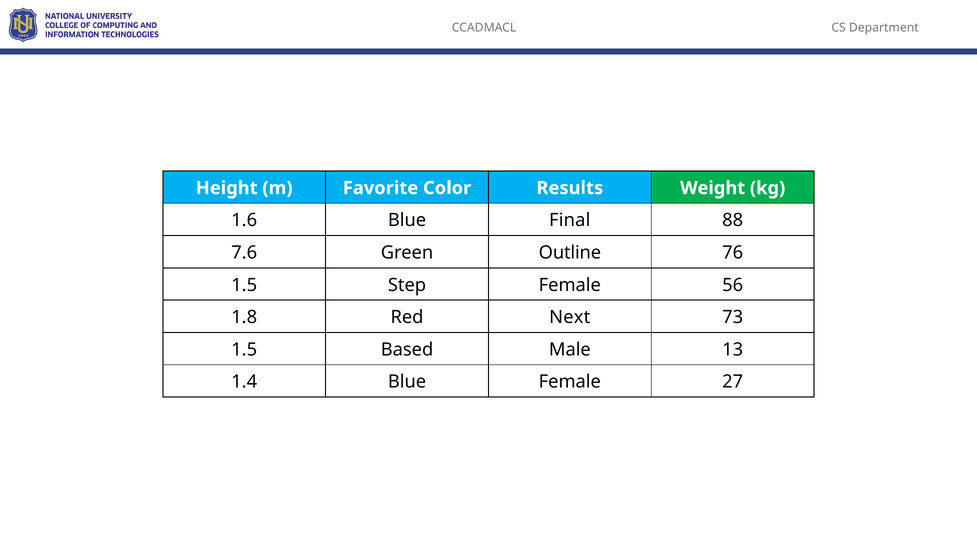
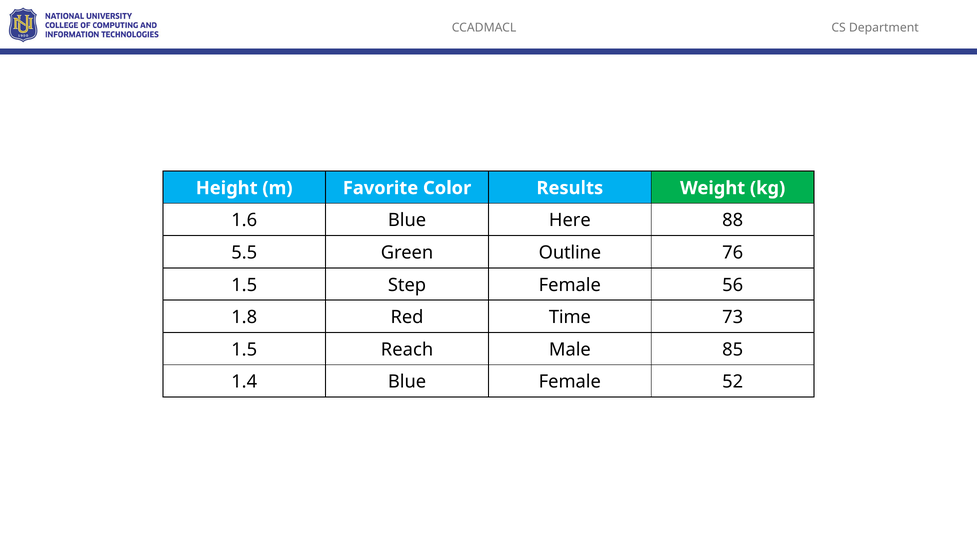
Final: Final -> Here
7.6: 7.6 -> 5.5
Next: Next -> Time
Based: Based -> Reach
13: 13 -> 85
27: 27 -> 52
